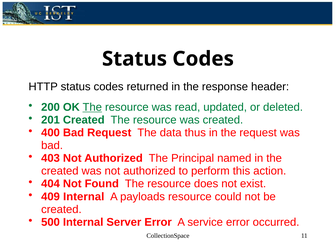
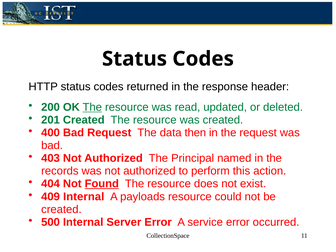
thus: thus -> then
created at (60, 171): created -> records
Found underline: none -> present
